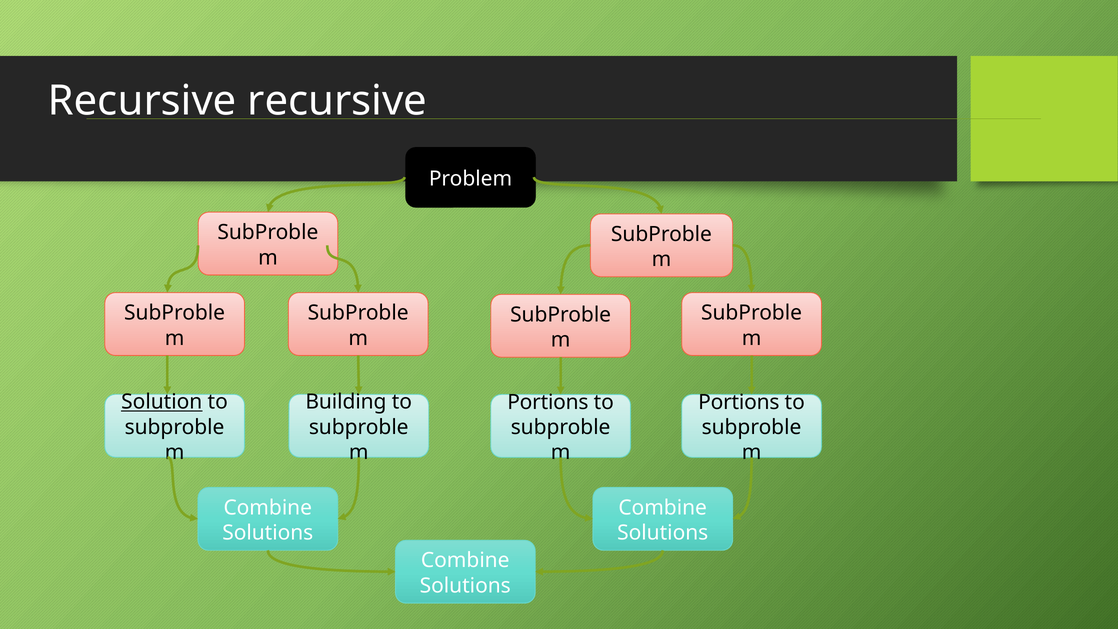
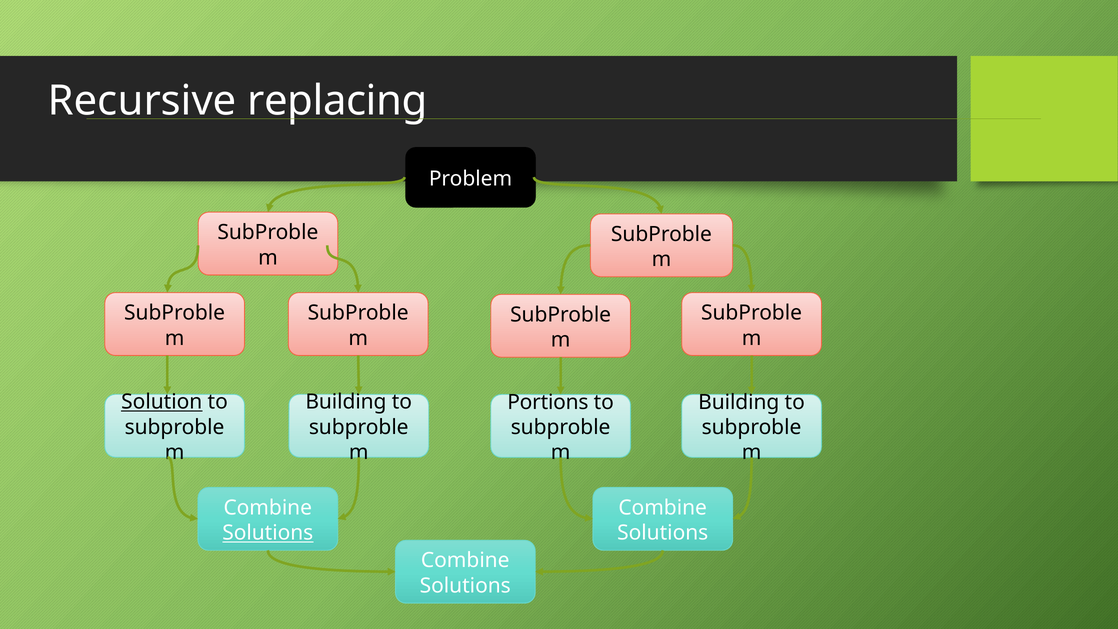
Recursive recursive: recursive -> replacing
Portions at (739, 402): Portions -> Building
Solutions at (268, 533) underline: none -> present
